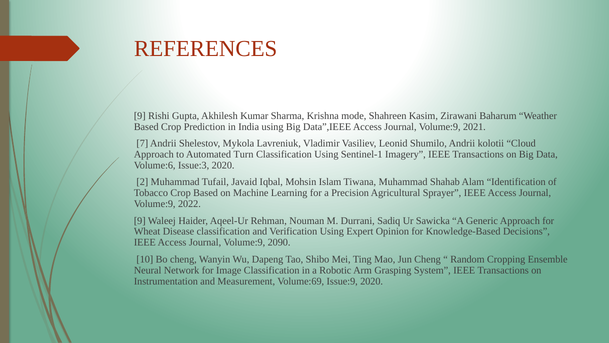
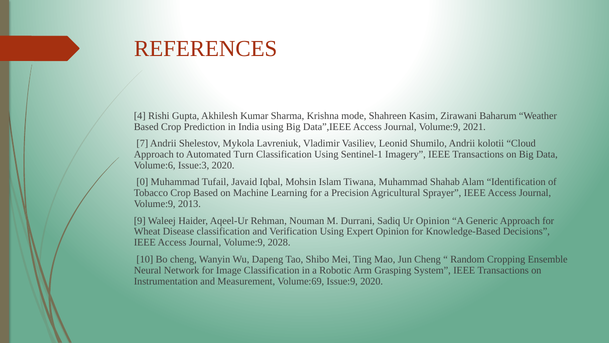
9 at (140, 116): 9 -> 4
2: 2 -> 0
2022: 2022 -> 2013
Ur Sawicka: Sawicka -> Opinion
2090: 2090 -> 2028
